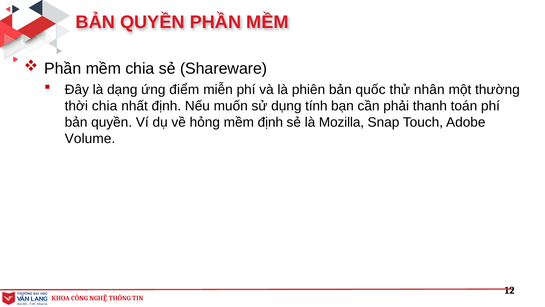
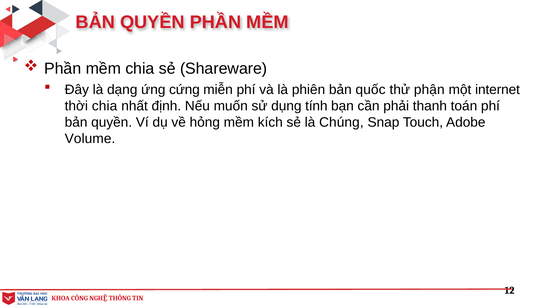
điểm: điểm -> cứng
nhân: nhân -> phận
thường: thường -> internet
mềm định: định -> kích
Mozilla: Mozilla -> Chúng
